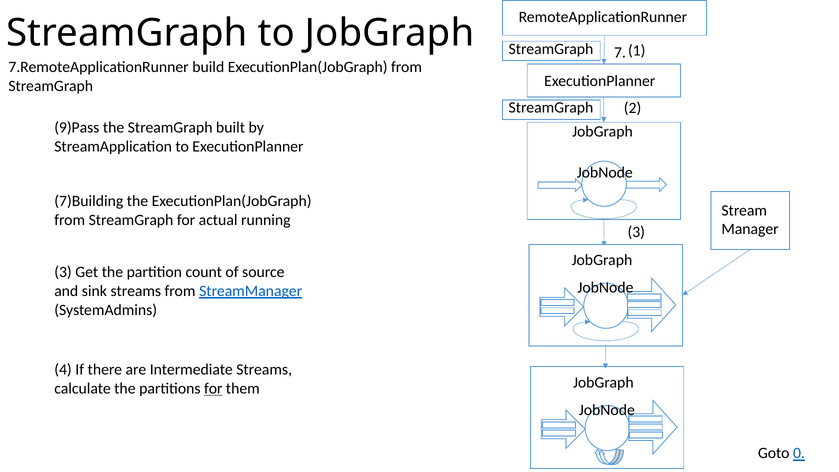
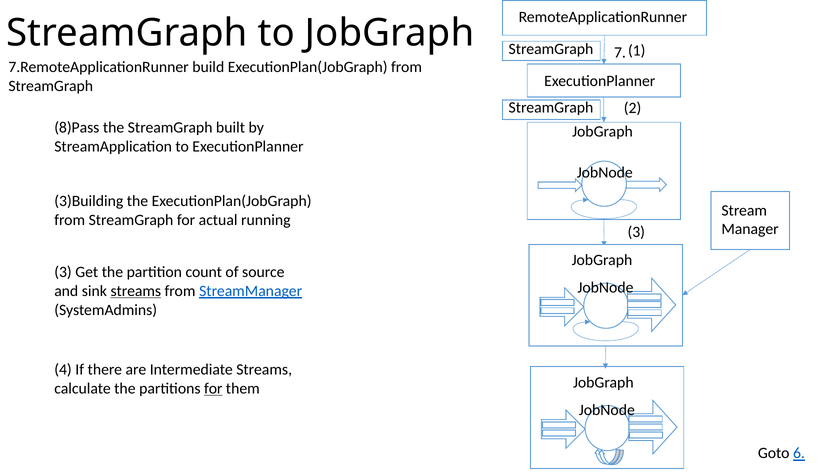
9)Pass: 9)Pass -> 8)Pass
7)Building: 7)Building -> 3)Building
streams at (136, 291) underline: none -> present
0: 0 -> 6
